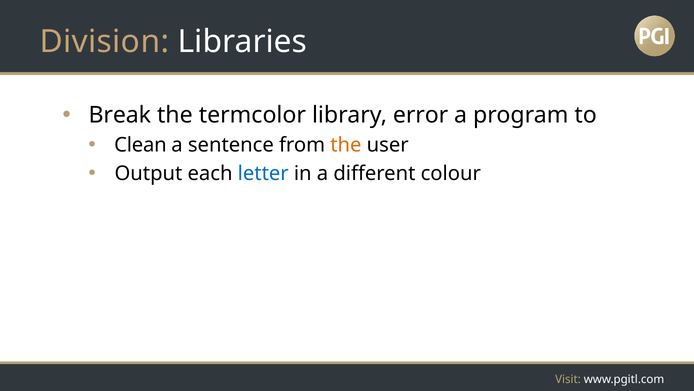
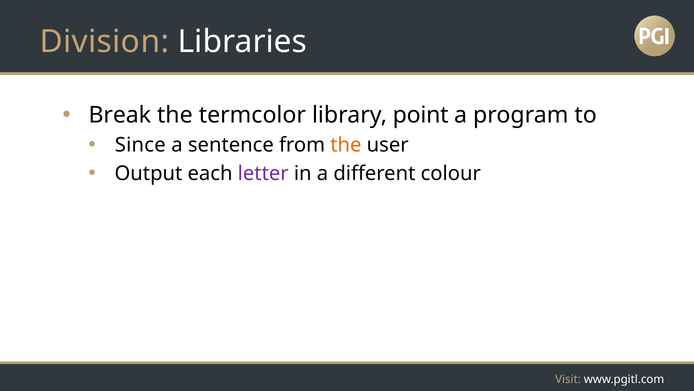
error: error -> point
Clean: Clean -> Since
letter colour: blue -> purple
